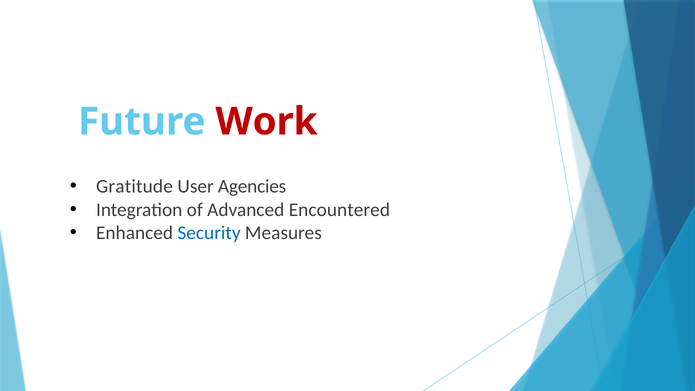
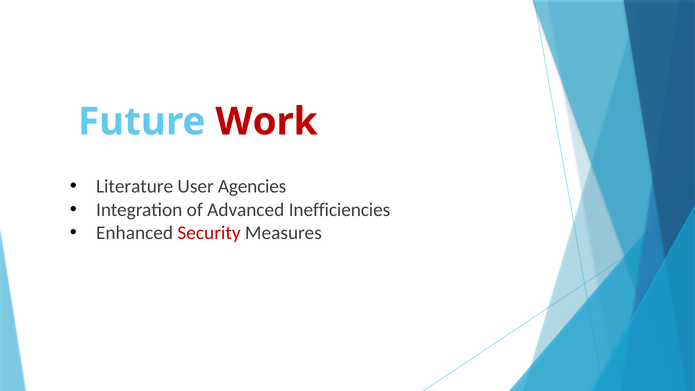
Gratitude: Gratitude -> Literature
Encountered: Encountered -> Inefficiencies
Security colour: blue -> red
